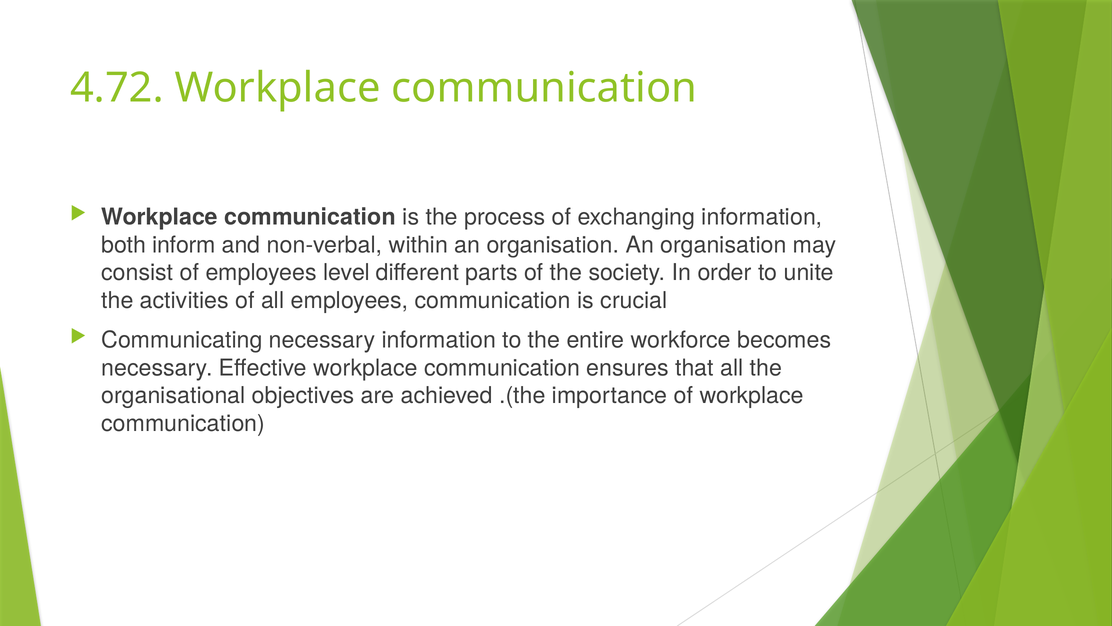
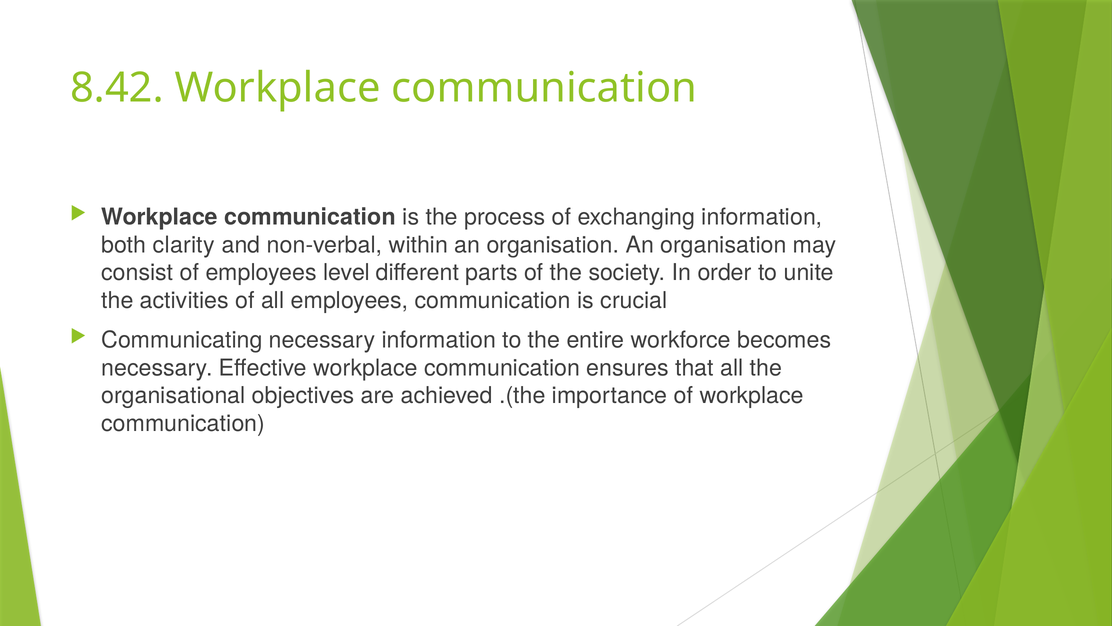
4.72: 4.72 -> 8.42
inform: inform -> clarity
